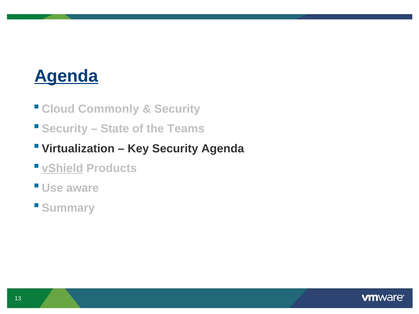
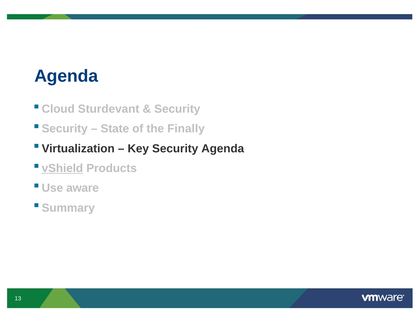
Agenda at (66, 76) underline: present -> none
Commonly: Commonly -> Sturdevant
Teams: Teams -> Finally
